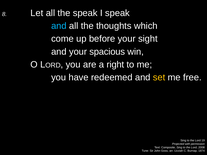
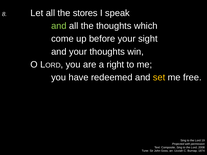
the speak: speak -> stores
and at (59, 26) colour: light blue -> light green
your spacious: spacious -> thoughts
